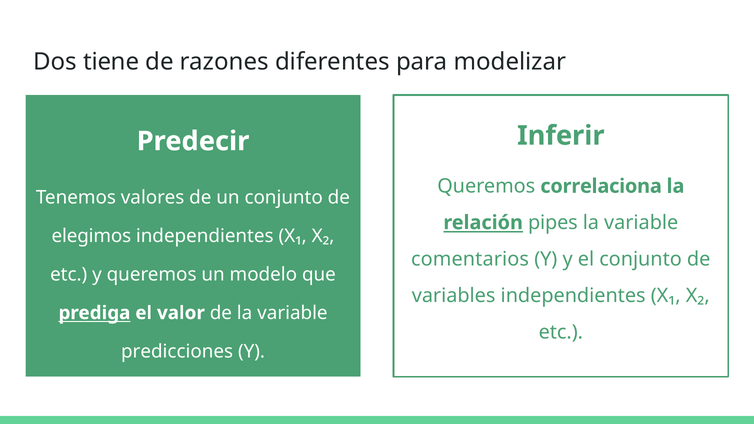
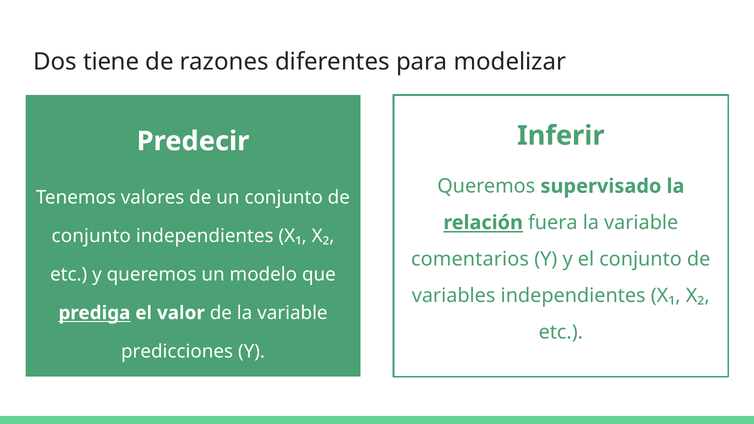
correlaciona: correlaciona -> supervisado
pipes: pipes -> fuera
elegimos at (91, 236): elegimos -> conjunto
